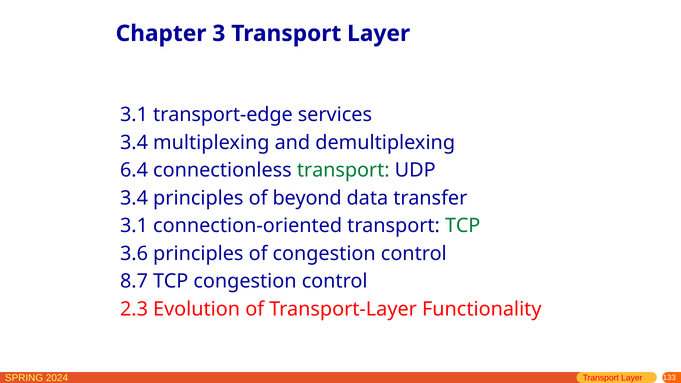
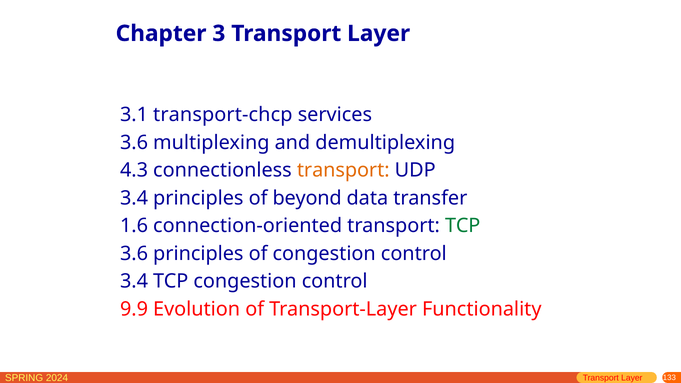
transport-edge: transport-edge -> transport-chcp
3.4 at (134, 143): 3.4 -> 3.6
6.4: 6.4 -> 4.3
transport at (343, 170) colour: green -> orange
3.1 at (134, 226): 3.1 -> 1.6
8.7 at (134, 281): 8.7 -> 3.4
2.3: 2.3 -> 9.9
